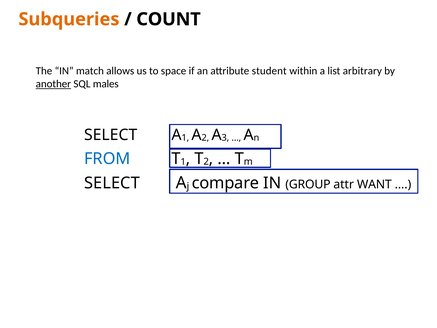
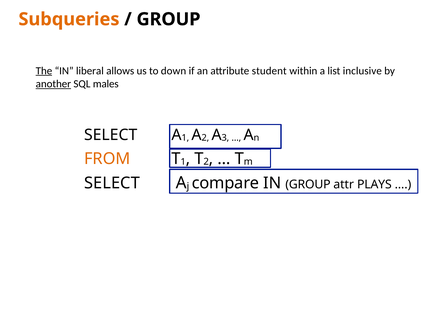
COUNT at (169, 19): COUNT -> GROUP
The underline: none -> present
match: match -> liberal
space: space -> down
arbitrary: arbitrary -> inclusive
FROM colour: blue -> orange
WANT: WANT -> PLAYS
